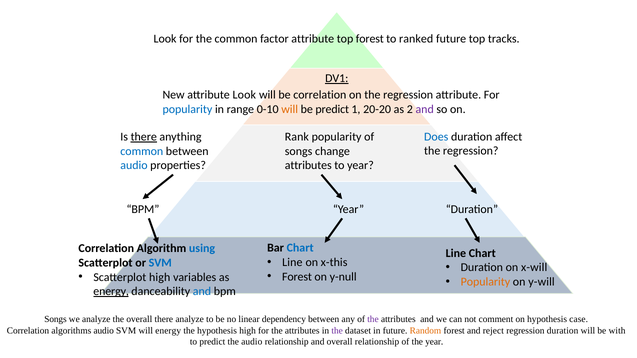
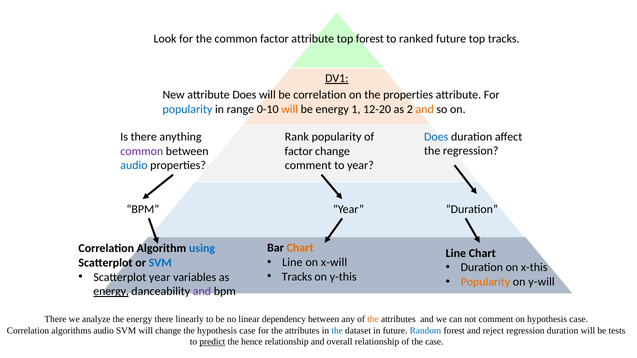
attribute Look: Look -> Does
on the regression: regression -> properties
be predict: predict -> energy
20-20: 20-20 -> 12-20
and at (425, 109) colour: purple -> orange
there at (144, 137) underline: present -> none
common at (142, 151) colour: blue -> purple
songs at (299, 151): songs -> factor
attributes at (308, 166): attributes -> comment
Chart at (300, 248) colour: blue -> orange
x-this: x-this -> x-will
x-will: x-will -> x-this
Forest at (297, 277): Forest -> Tracks
y-null: y-null -> y-this
Scatterplot high: high -> year
and at (202, 292) colour: blue -> purple
Songs at (55, 320): Songs -> There
the overall: overall -> energy
there analyze: analyze -> linearly
the at (373, 320) colour: purple -> orange
will energy: energy -> change
the hypothesis high: high -> case
the at (337, 331) colour: purple -> blue
Random colour: orange -> blue
with: with -> tests
predict at (212, 342) underline: none -> present
the audio: audio -> hence
the year: year -> case
